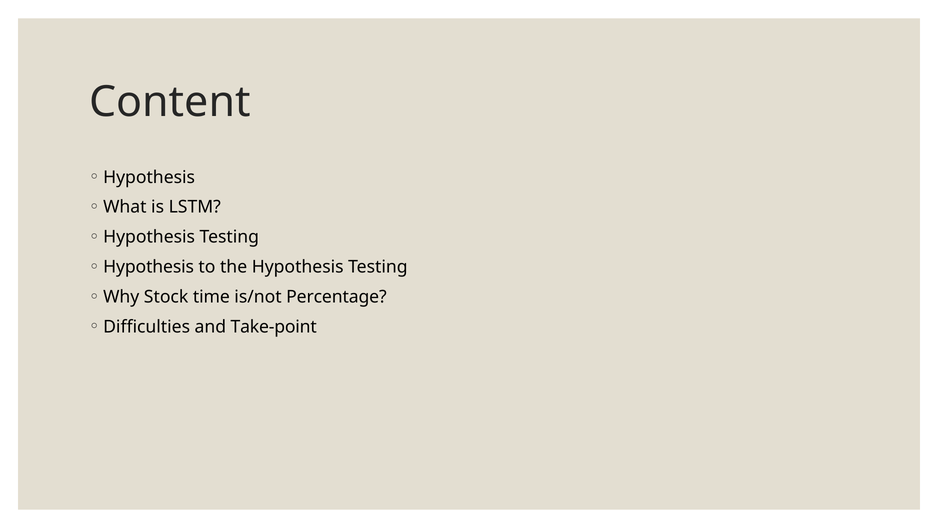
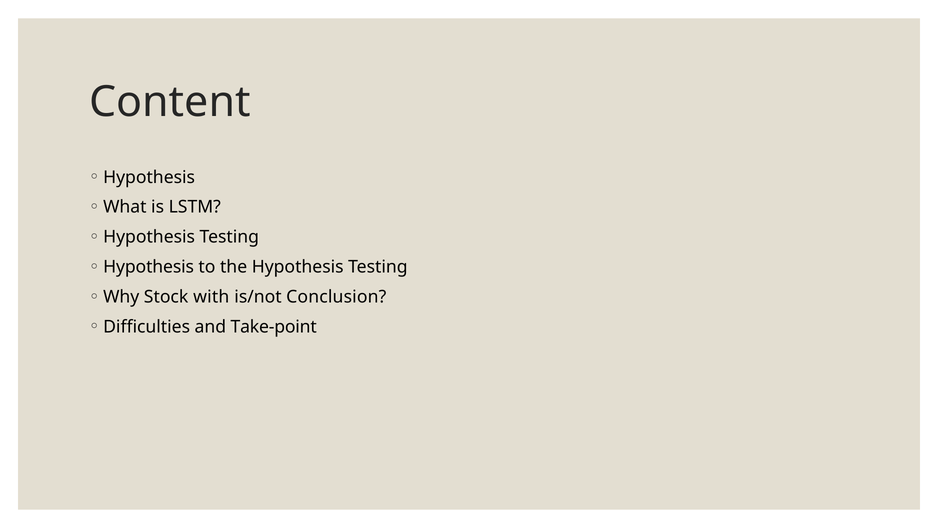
time: time -> with
Percentage: Percentage -> Conclusion
